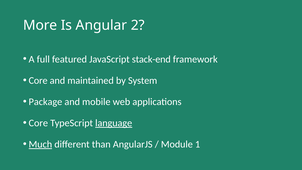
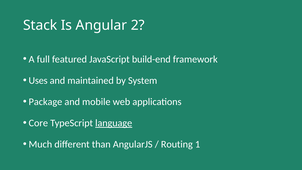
More: More -> Stack
stack-end: stack-end -> build-end
Core at (38, 80): Core -> Uses
Much underline: present -> none
Module: Module -> Routing
